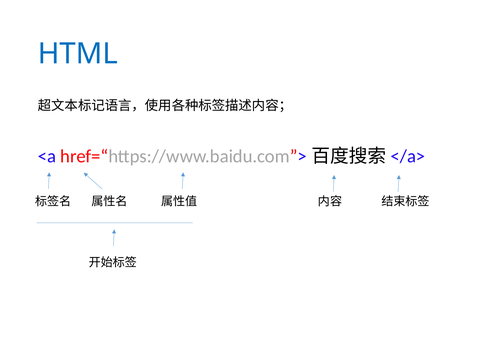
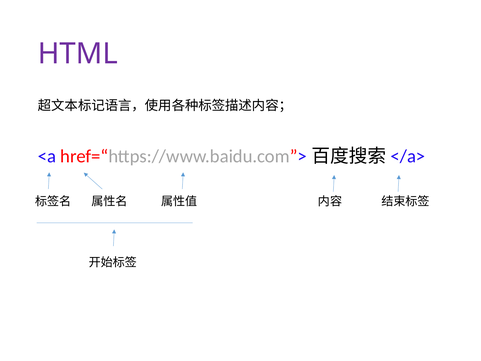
HTML colour: blue -> purple
